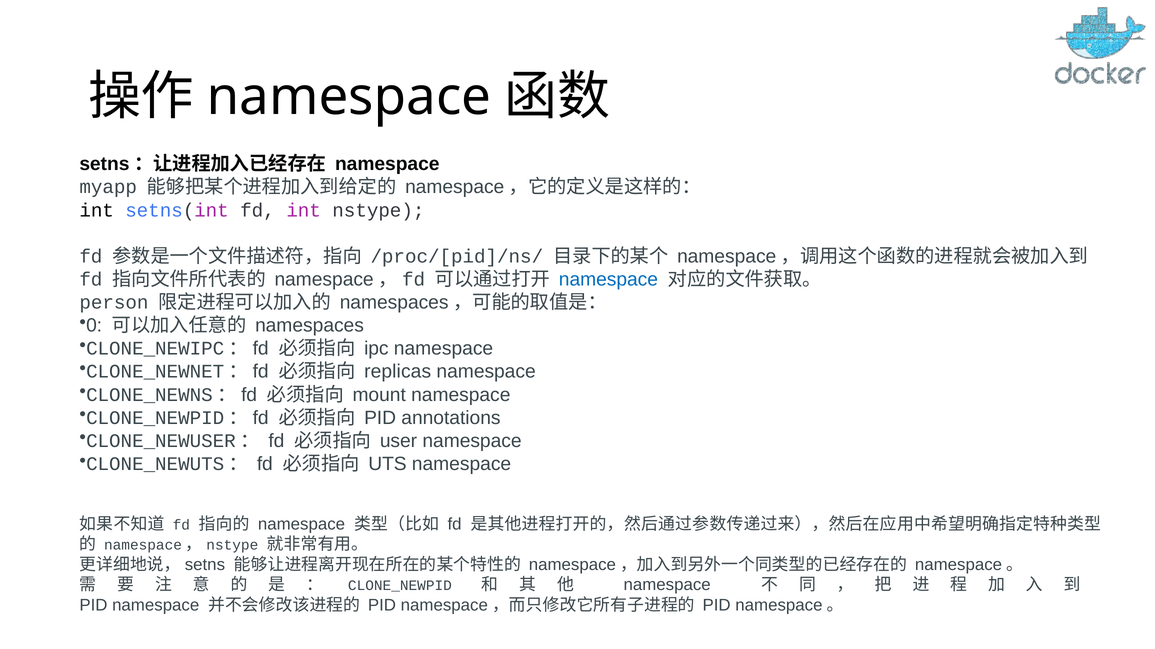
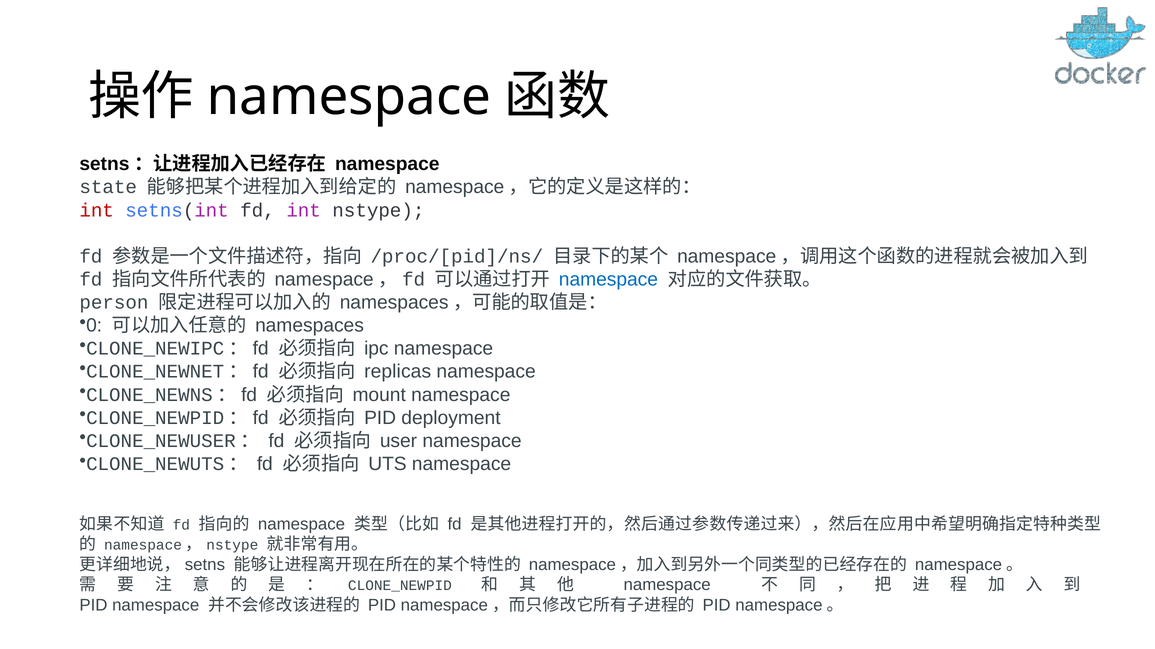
myapp: myapp -> state
int at (97, 210) colour: black -> red
annotations: annotations -> deployment
